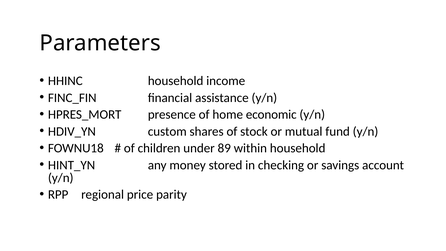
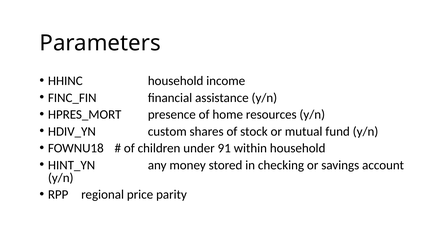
economic: economic -> resources
89: 89 -> 91
